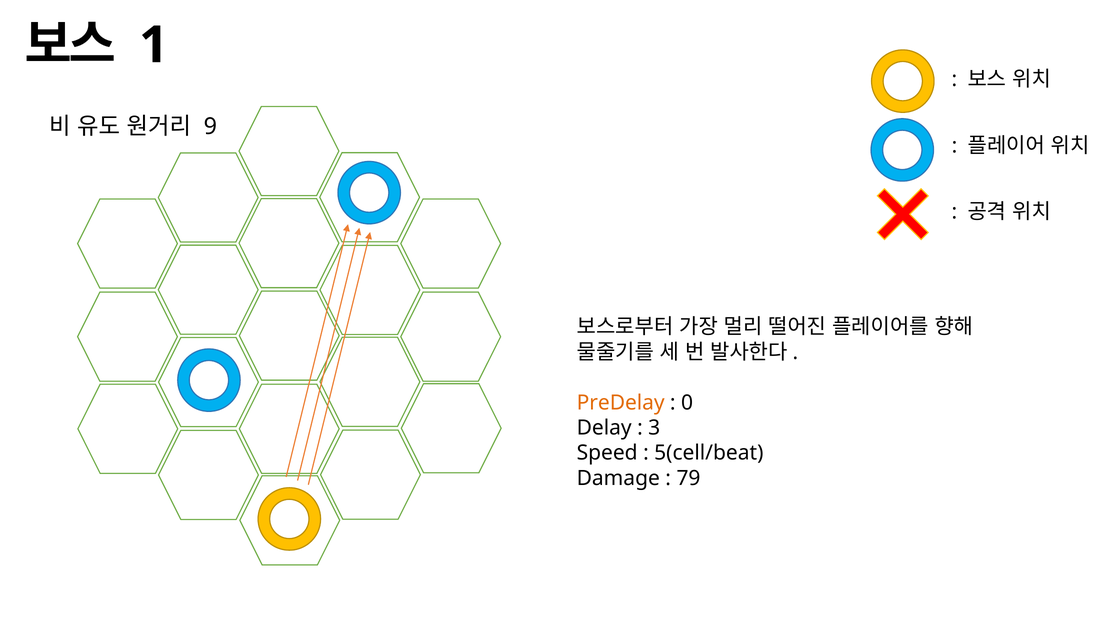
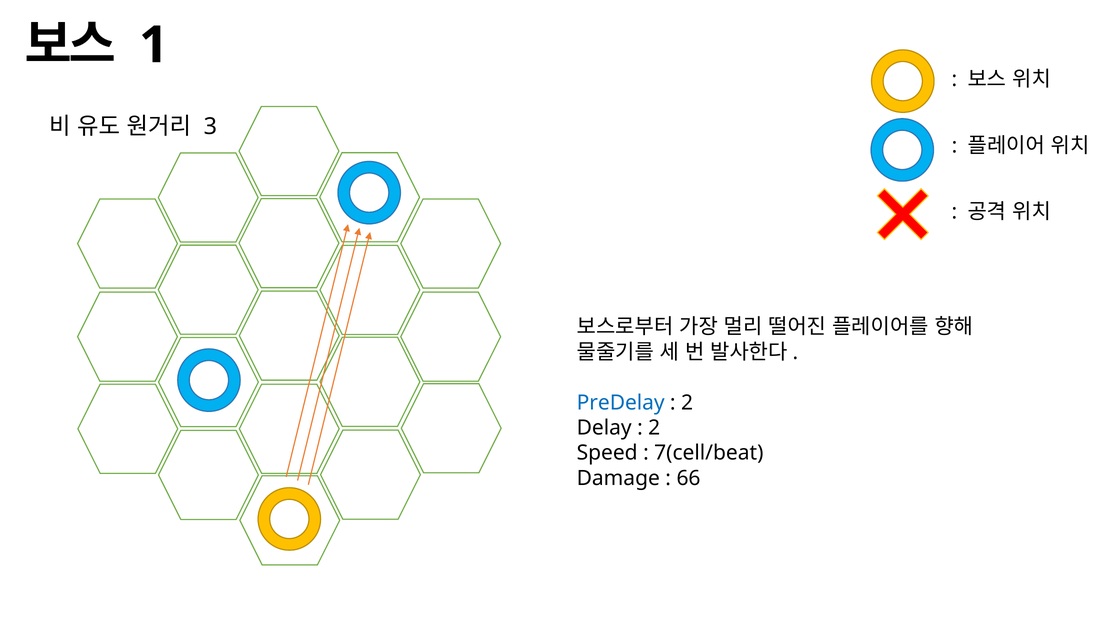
9: 9 -> 3
PreDelay colour: orange -> blue
0 at (687, 403): 0 -> 2
3 at (654, 428): 3 -> 2
5(cell/beat: 5(cell/beat -> 7(cell/beat
79: 79 -> 66
